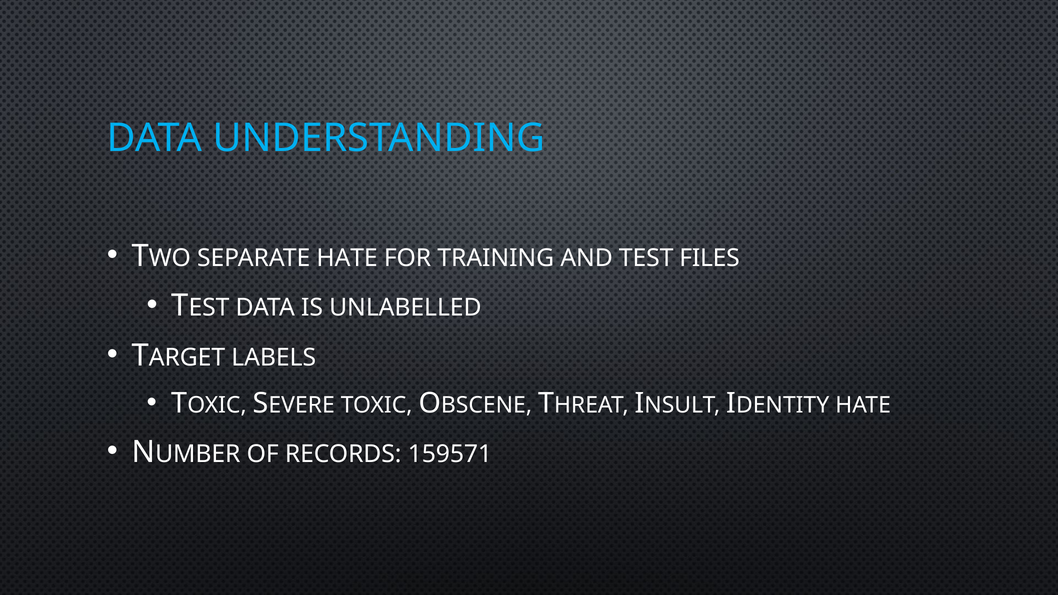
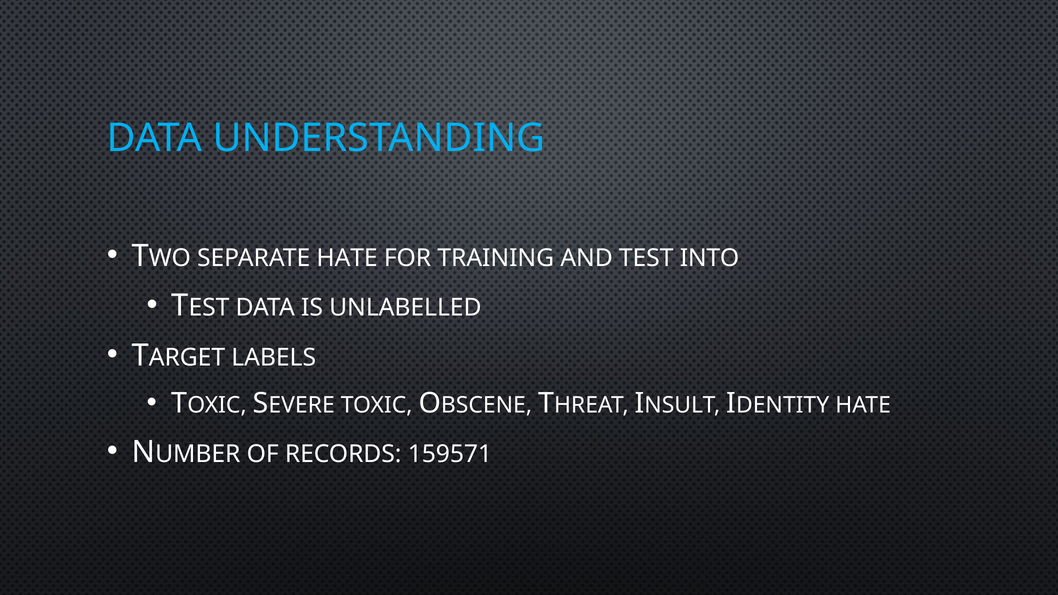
FILES: FILES -> INTO
